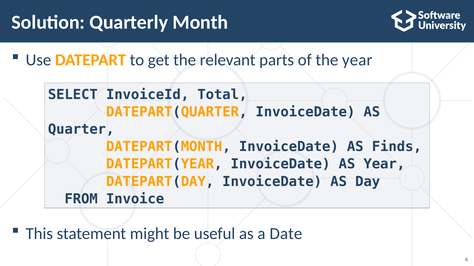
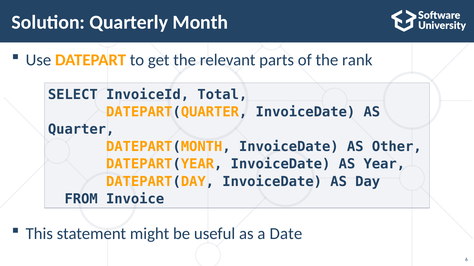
the year: year -> rank
Finds: Finds -> Other
